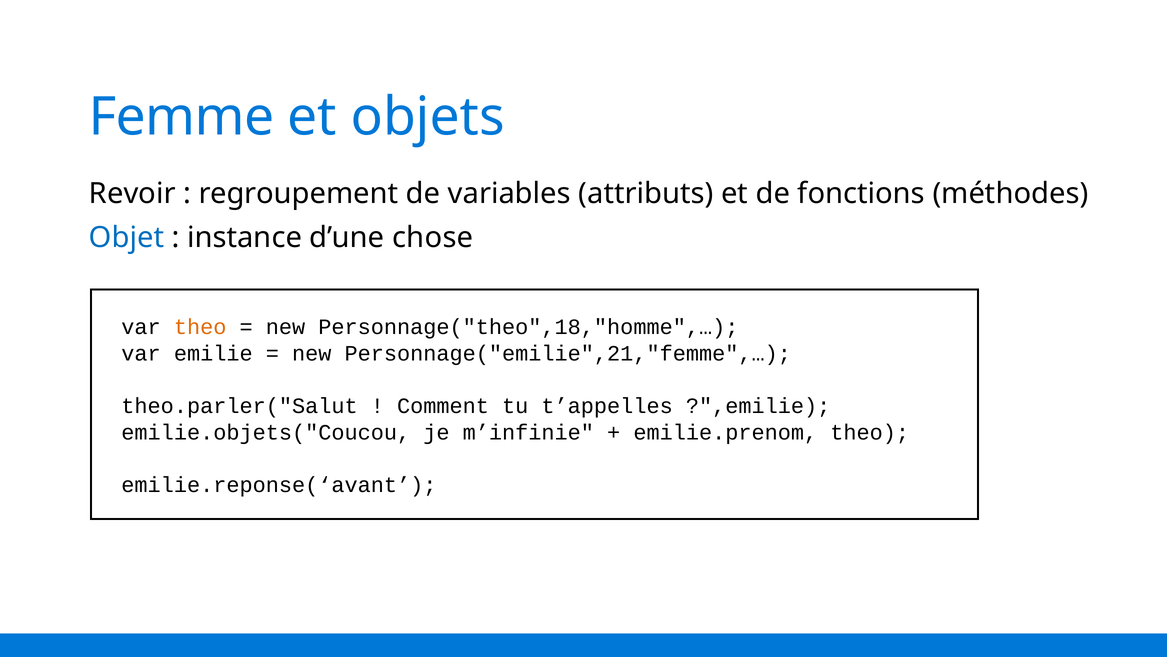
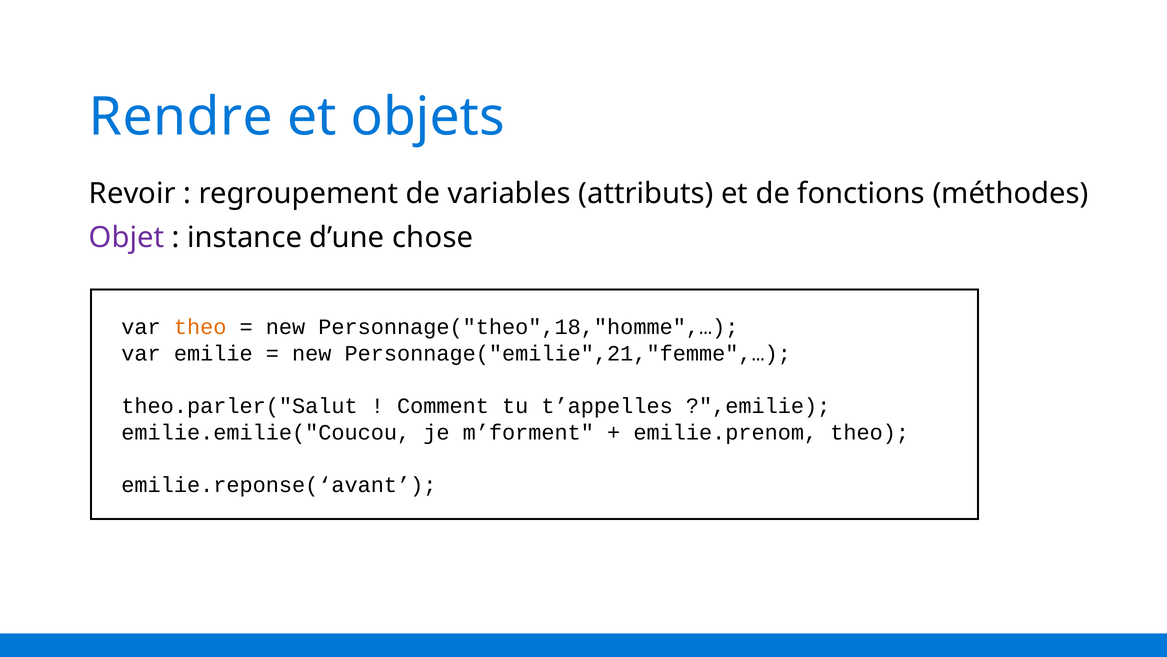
Femme: Femme -> Rendre
Objet colour: blue -> purple
emilie.objets("Coucou: emilie.objets("Coucou -> emilie.emilie("Coucou
m’infinie: m’infinie -> m’forment
